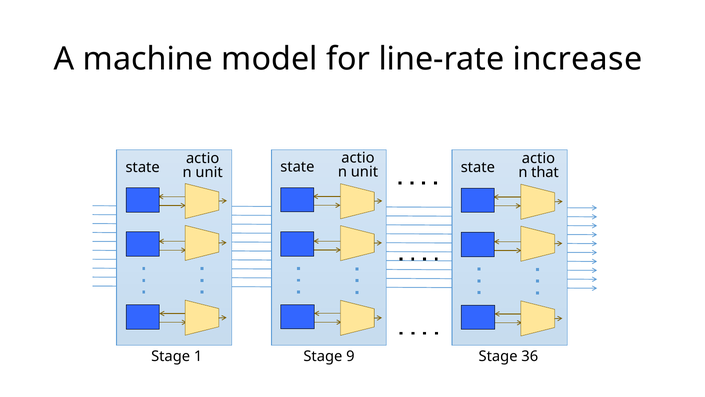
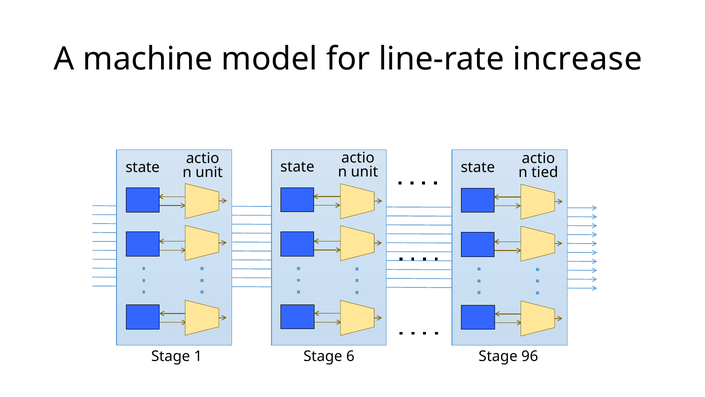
that: that -> tied
9: 9 -> 6
36: 36 -> 96
